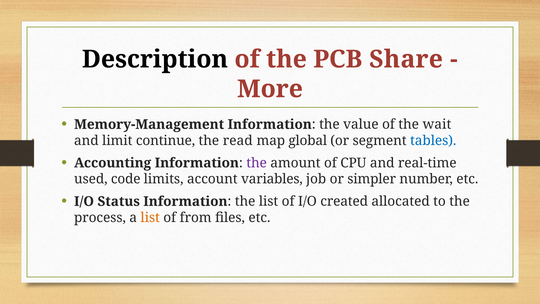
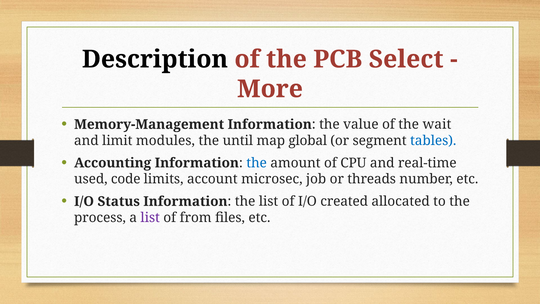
Share: Share -> Select
continue: continue -> modules
read: read -> until
the at (257, 163) colour: purple -> blue
variables: variables -> microsec
simpler: simpler -> threads
list at (150, 217) colour: orange -> purple
